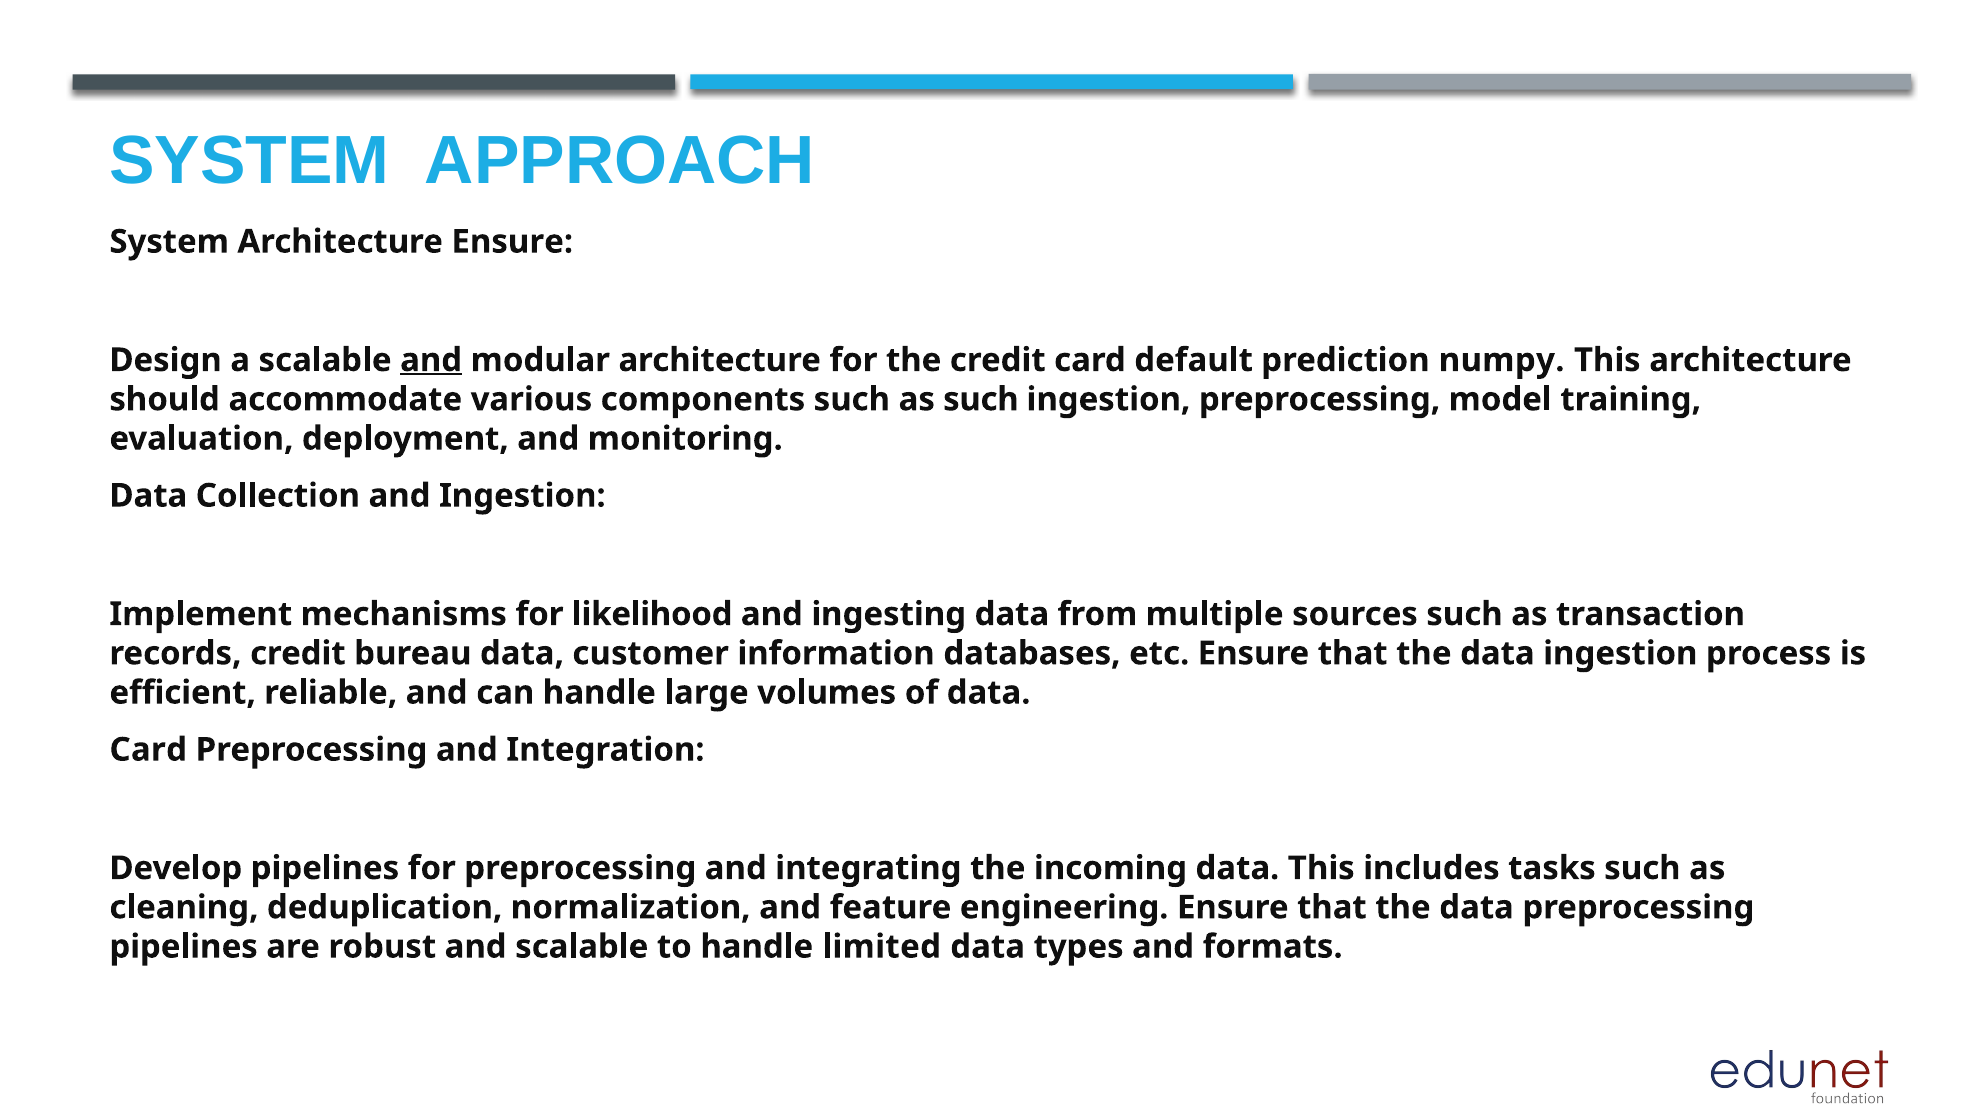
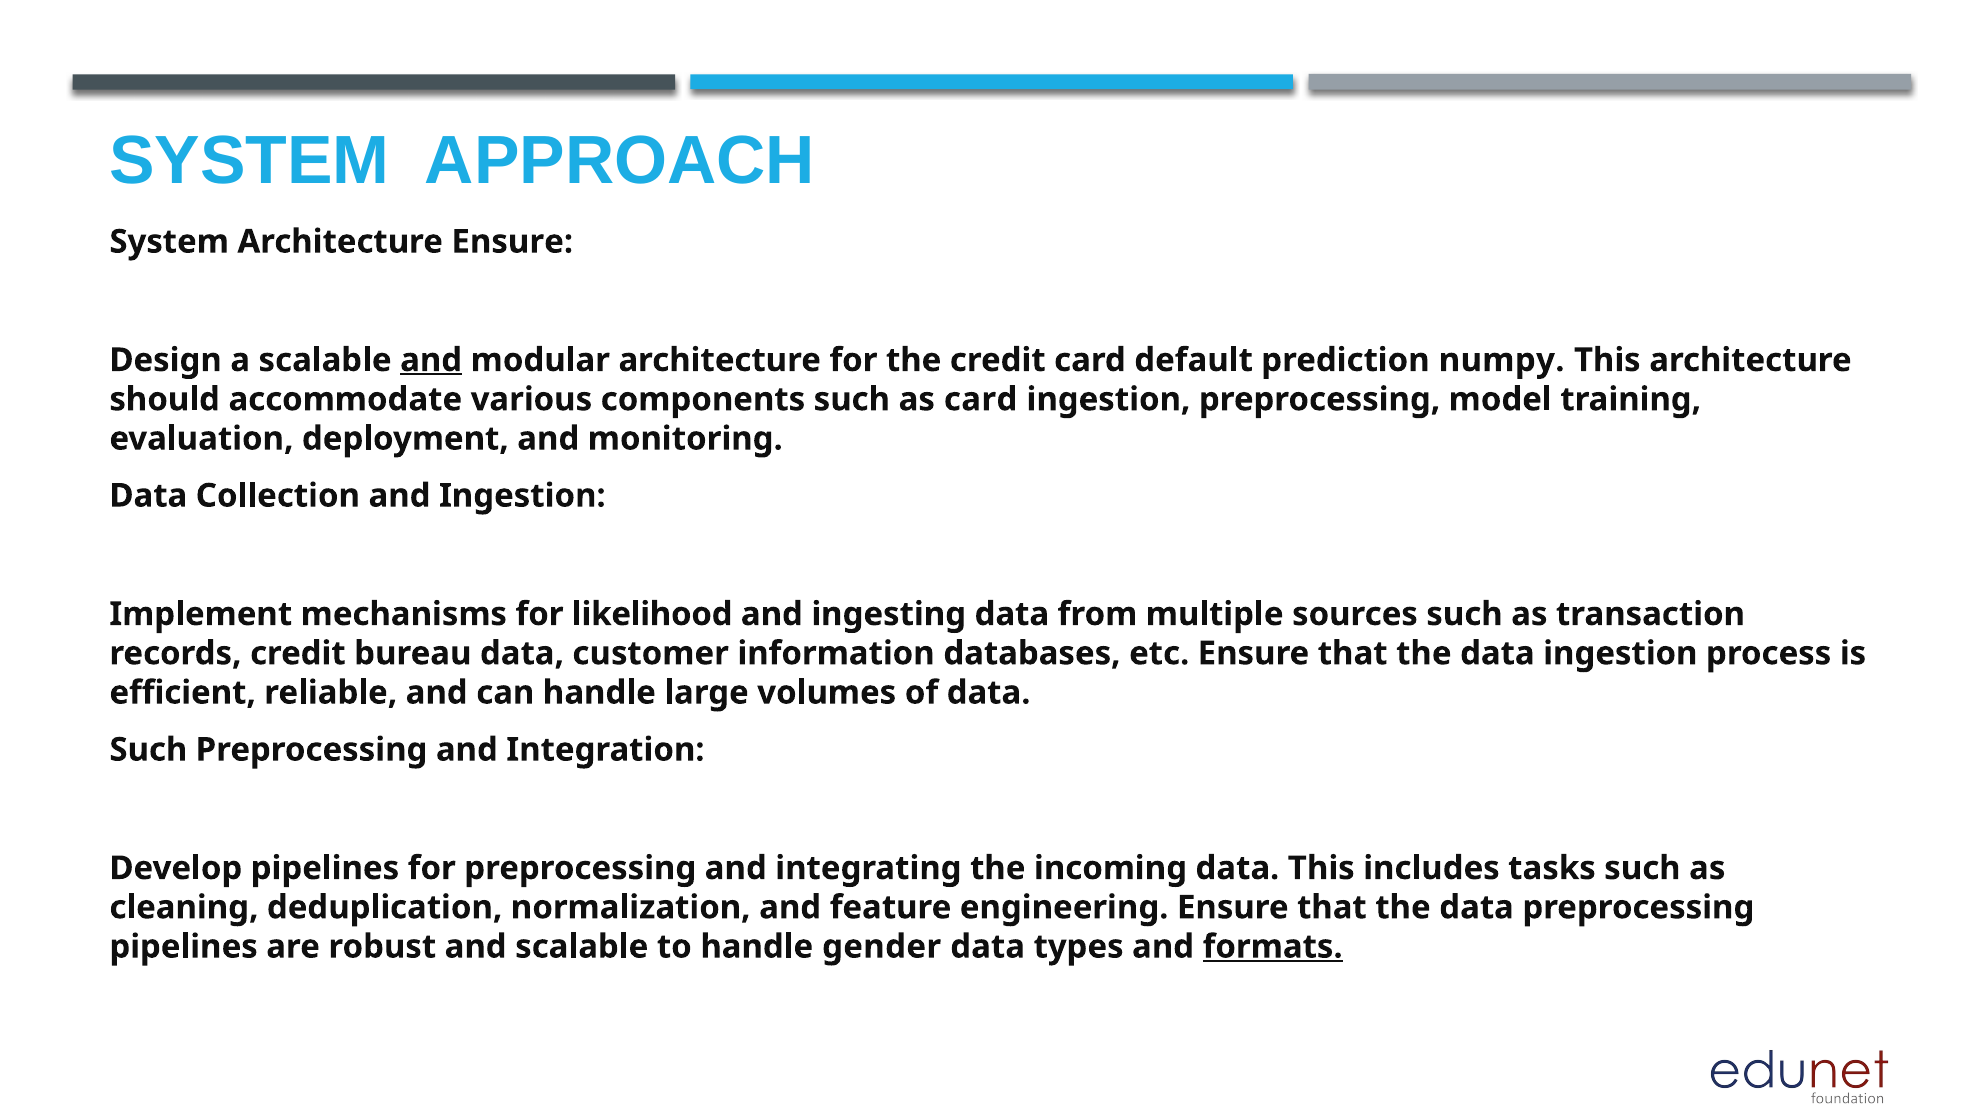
as such: such -> card
Card at (148, 750): Card -> Such
limited: limited -> gender
formats underline: none -> present
